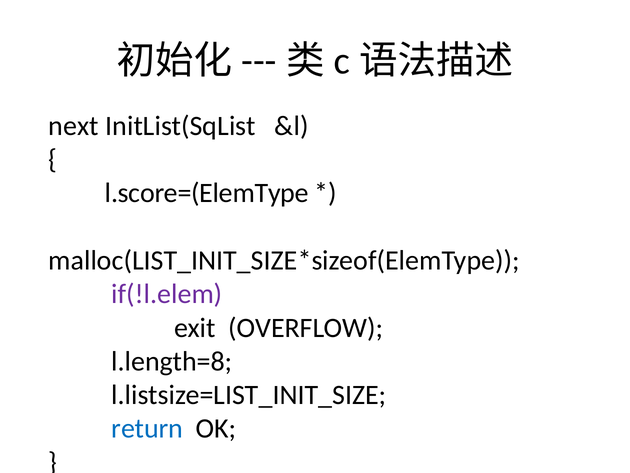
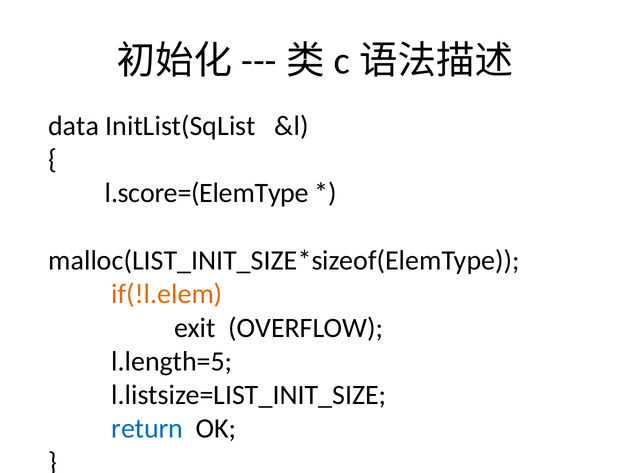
next: next -> data
if(!l.elem colour: purple -> orange
l.length=8: l.length=8 -> l.length=5
